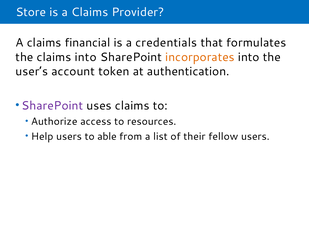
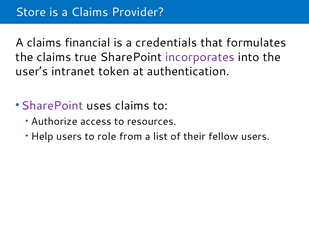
claims into: into -> true
incorporates colour: orange -> purple
account: account -> intranet
able: able -> role
